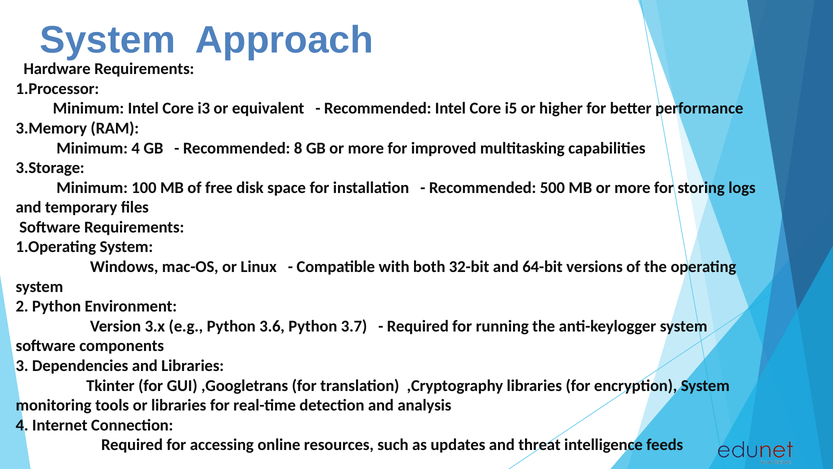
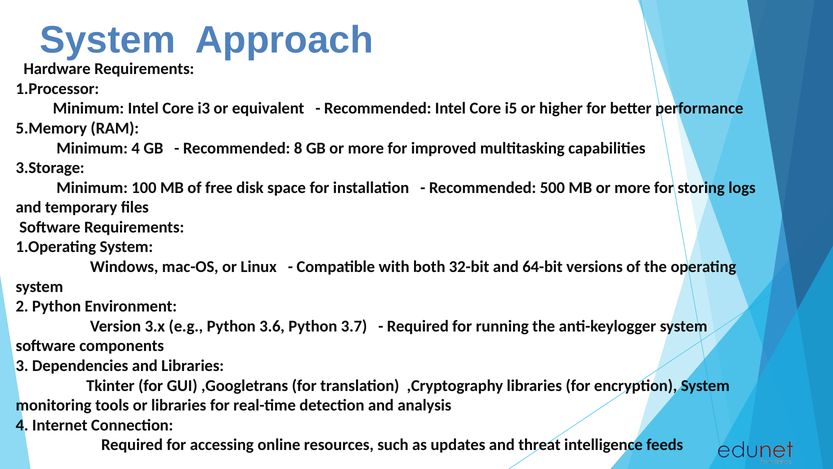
3.Memory: 3.Memory -> 5.Memory
